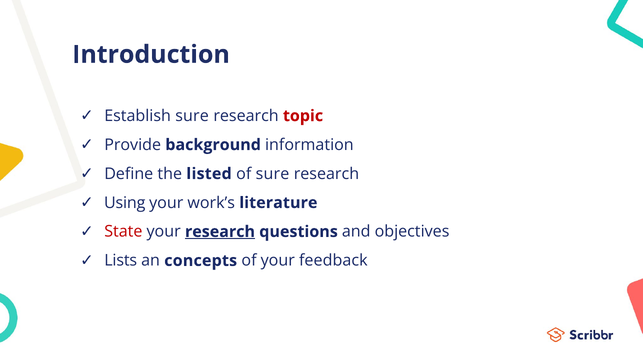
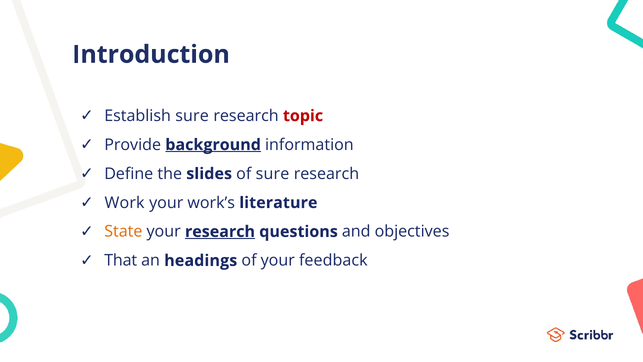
background underline: none -> present
listed: listed -> slides
Using: Using -> Work
State colour: red -> orange
Lists: Lists -> That
concepts: concepts -> headings
